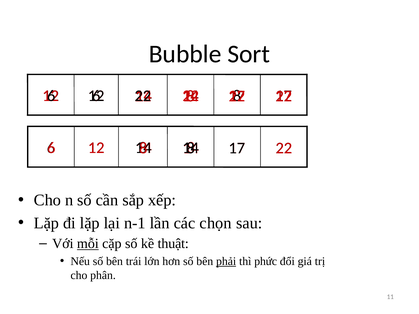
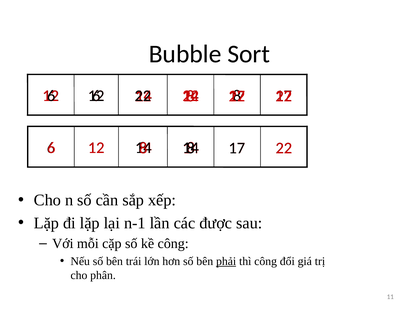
chọn: chọn -> được
mỗi underline: present -> none
kề thuật: thuật -> công
thì phức: phức -> công
